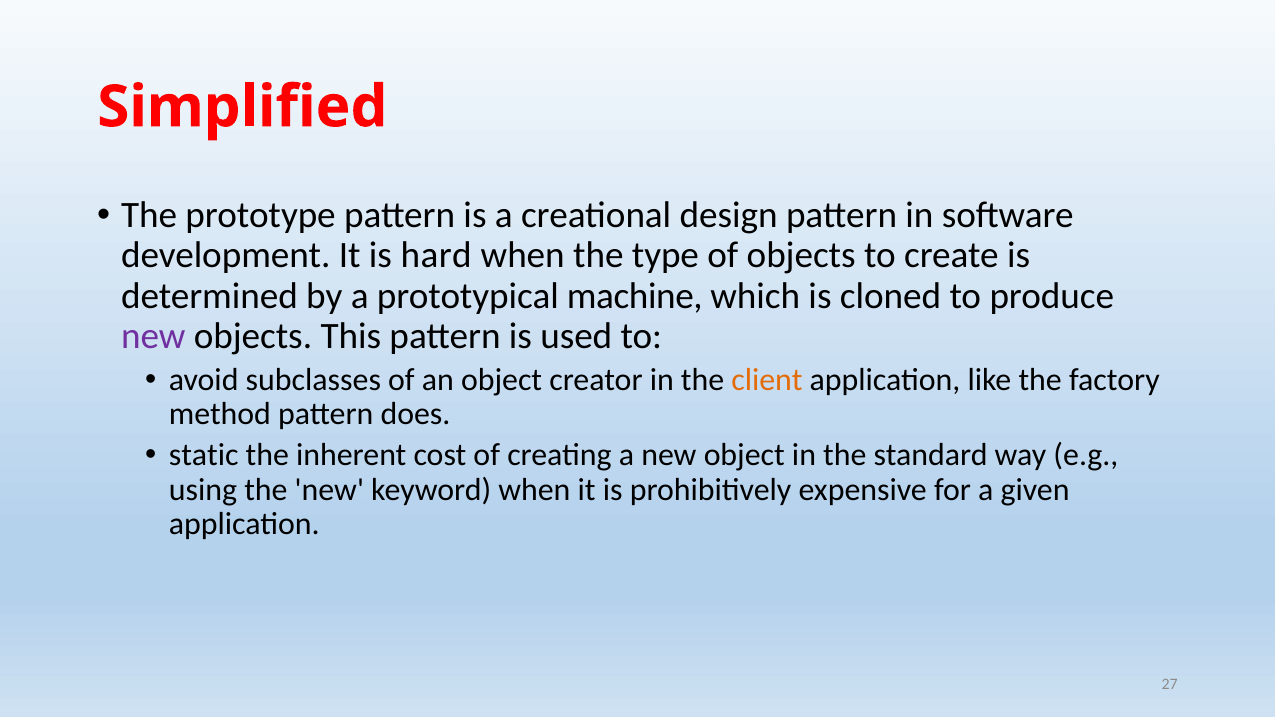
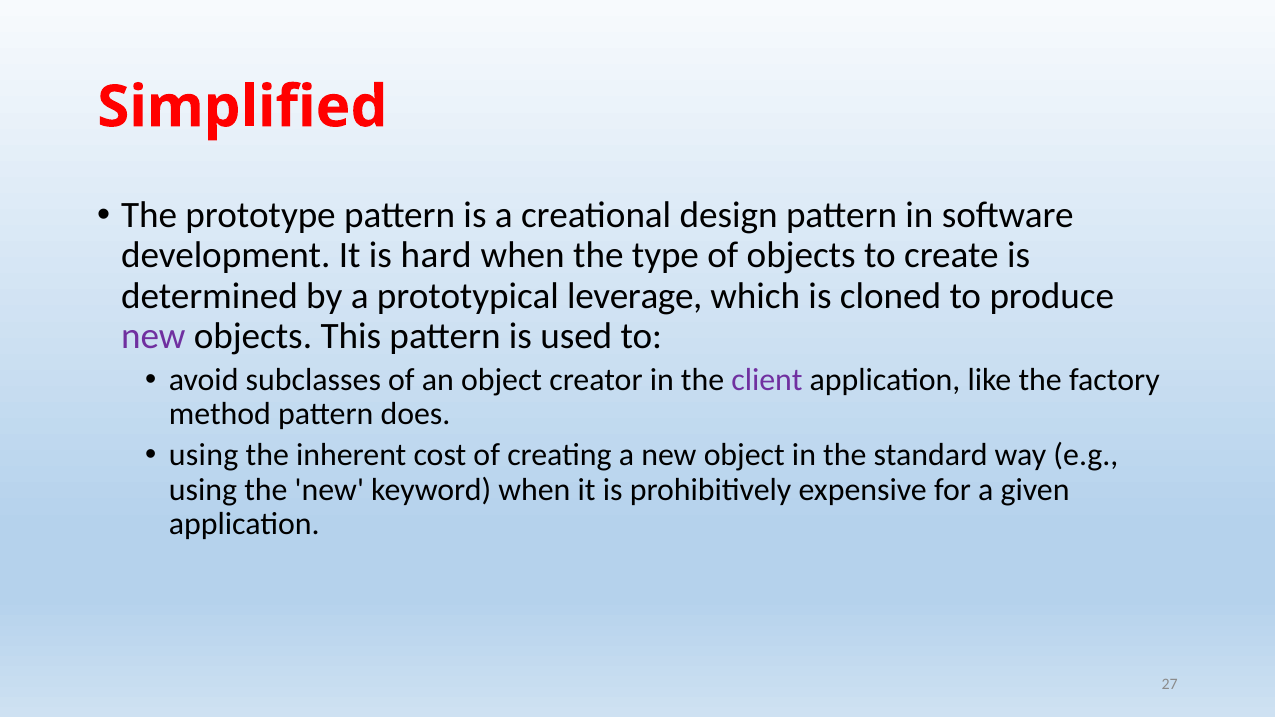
machine: machine -> leverage
client colour: orange -> purple
static at (204, 455): static -> using
